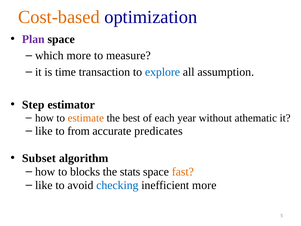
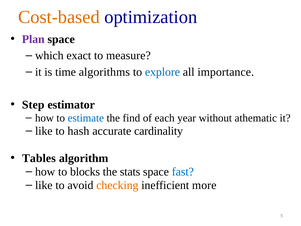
which more: more -> exact
transaction: transaction -> algorithms
assumption: assumption -> importance
estimate colour: orange -> blue
best: best -> find
from: from -> hash
predicates: predicates -> cardinality
Subset: Subset -> Tables
fast colour: orange -> blue
checking colour: blue -> orange
